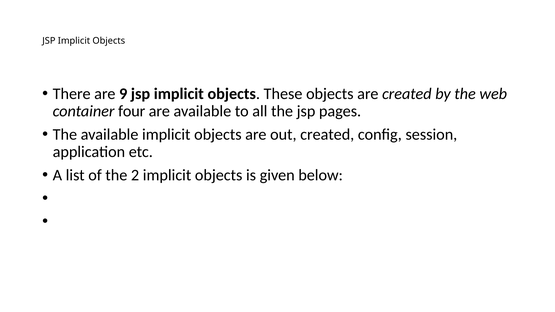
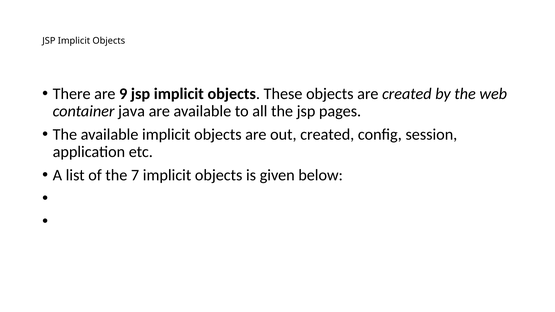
four: four -> java
2: 2 -> 7
